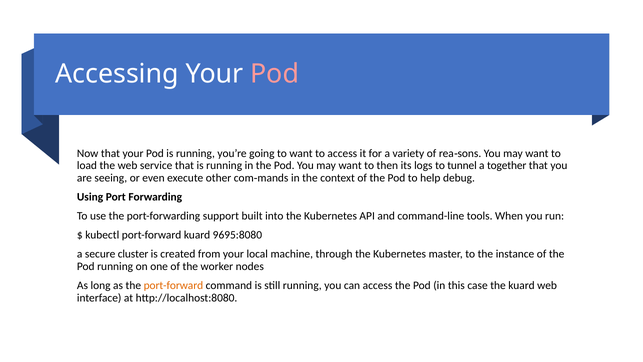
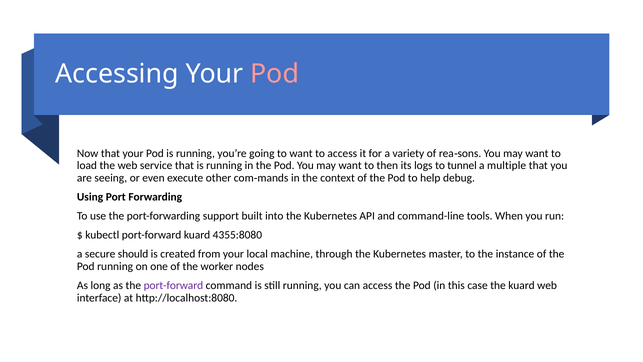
together: together -> multiple
9695:8080: 9695:8080 -> 4355:8080
cluster: cluster -> should
port-forward at (173, 285) colour: orange -> purple
